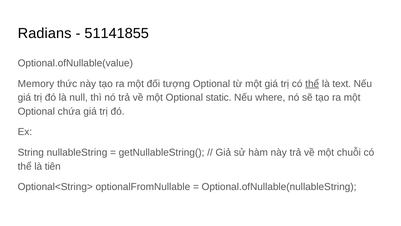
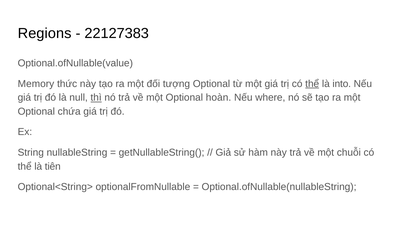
Radians: Radians -> Regions
51141855: 51141855 -> 22127383
text: text -> into
thì underline: none -> present
static: static -> hoàn
